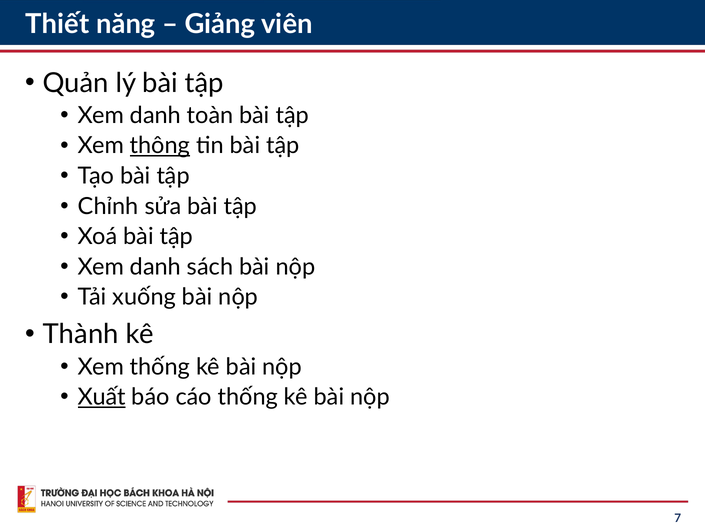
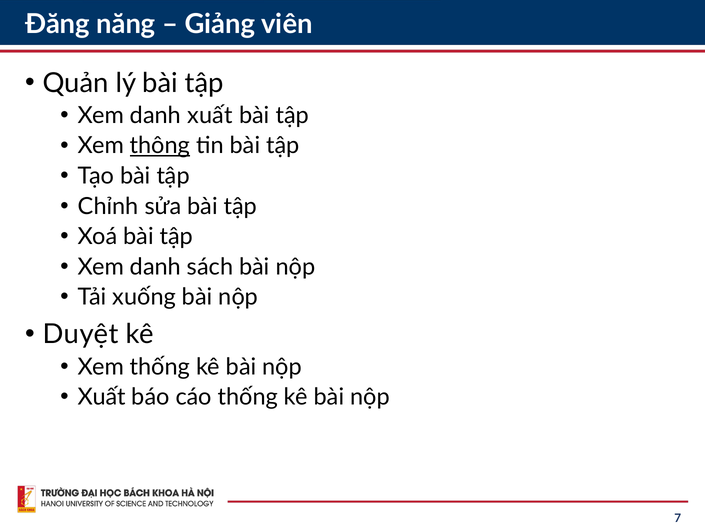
Thiết: Thiết -> Đăng
danh toàn: toàn -> xuất
Thành: Thành -> Duyệt
Xuất at (102, 397) underline: present -> none
